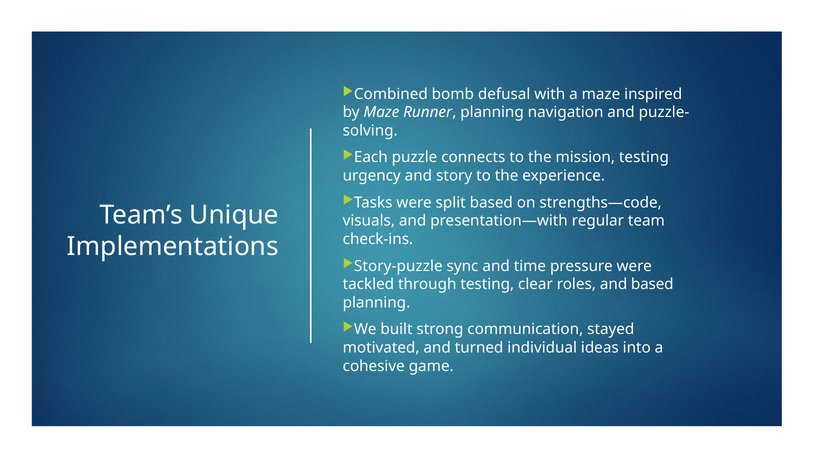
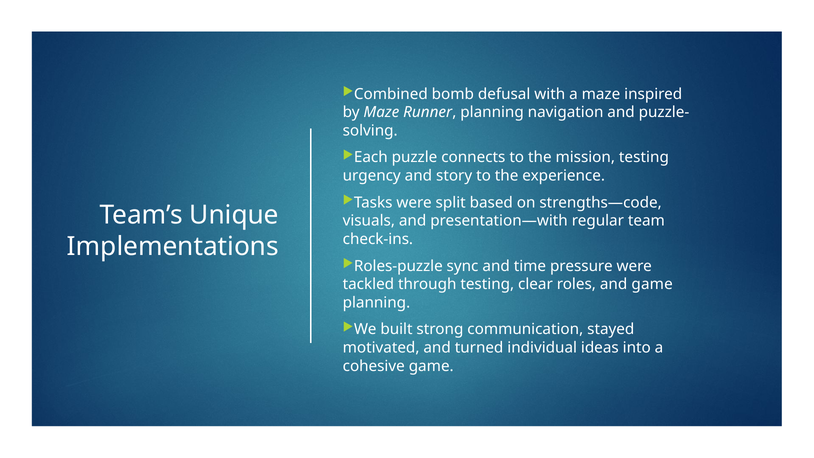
Story-puzzle: Story-puzzle -> Roles-puzzle
and based: based -> game
